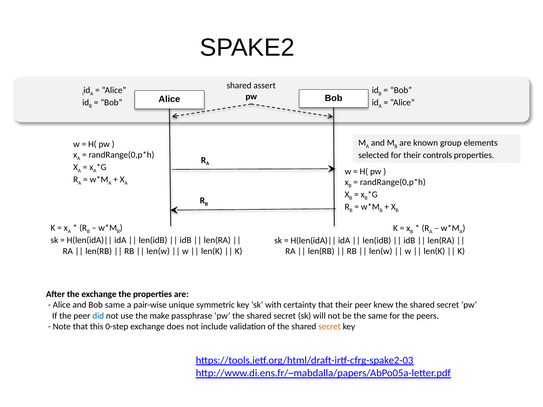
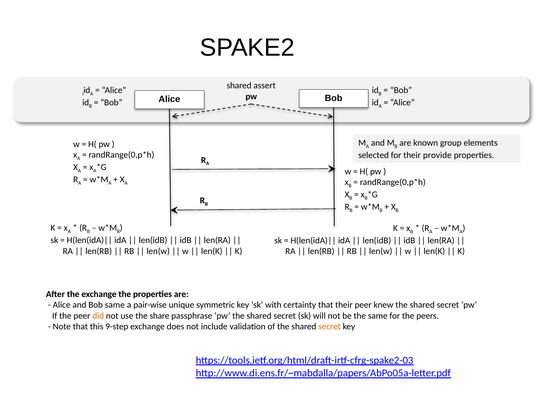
controls: controls -> provide
did colour: blue -> orange
make: make -> share
0-step: 0-step -> 9-step
